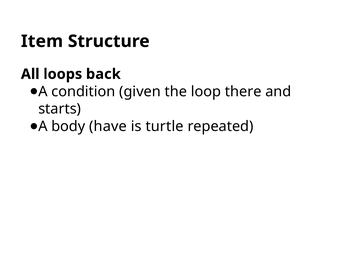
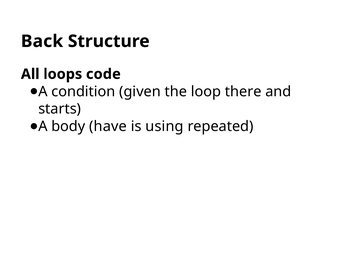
Item: Item -> Back
back: back -> code
turtle: turtle -> using
